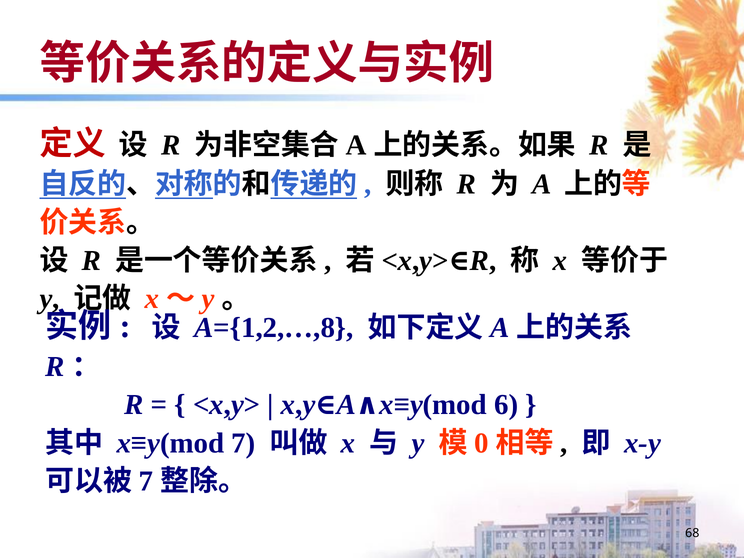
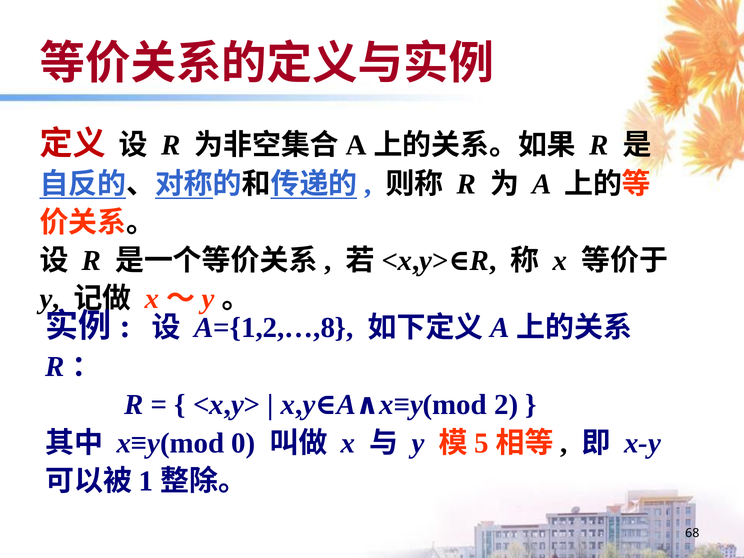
6: 6 -> 2
x≡y(mod 7: 7 -> 0
0: 0 -> 5
7 at (146, 481): 7 -> 1
